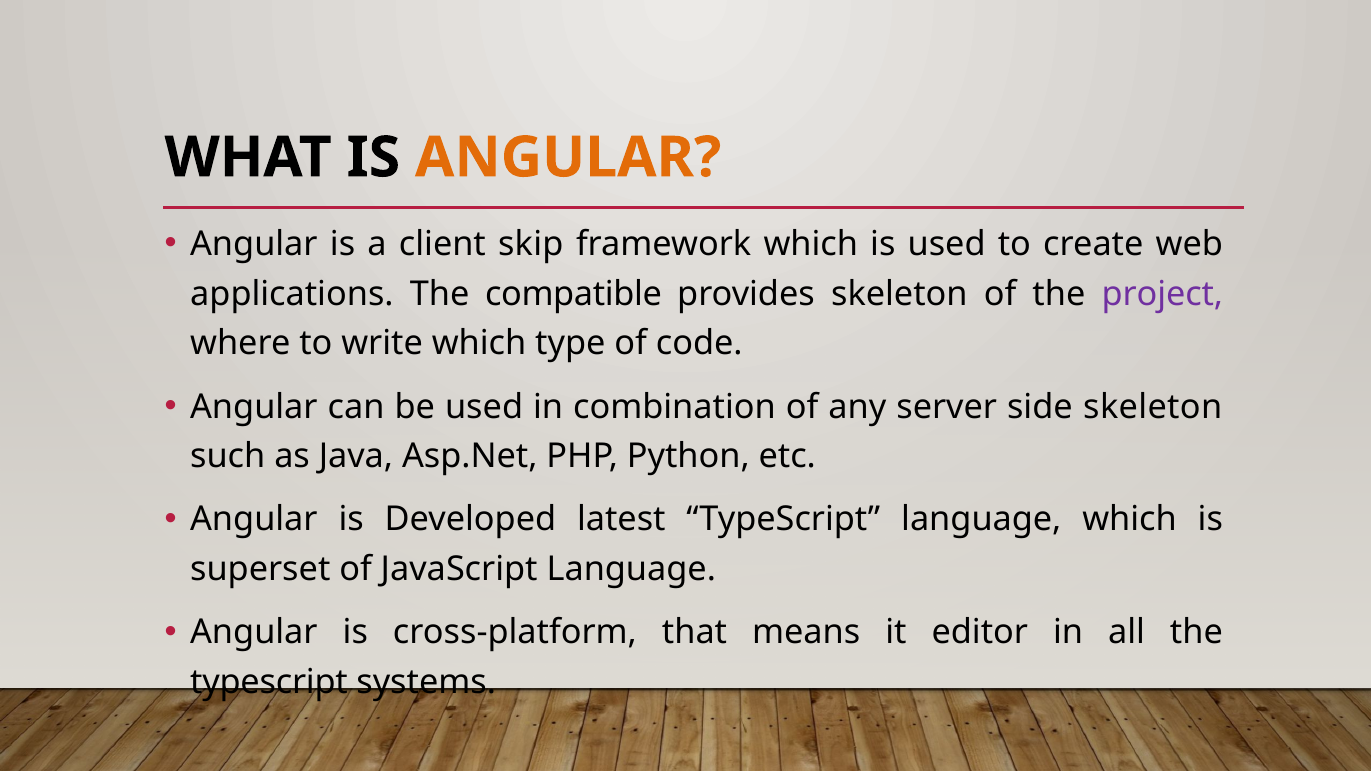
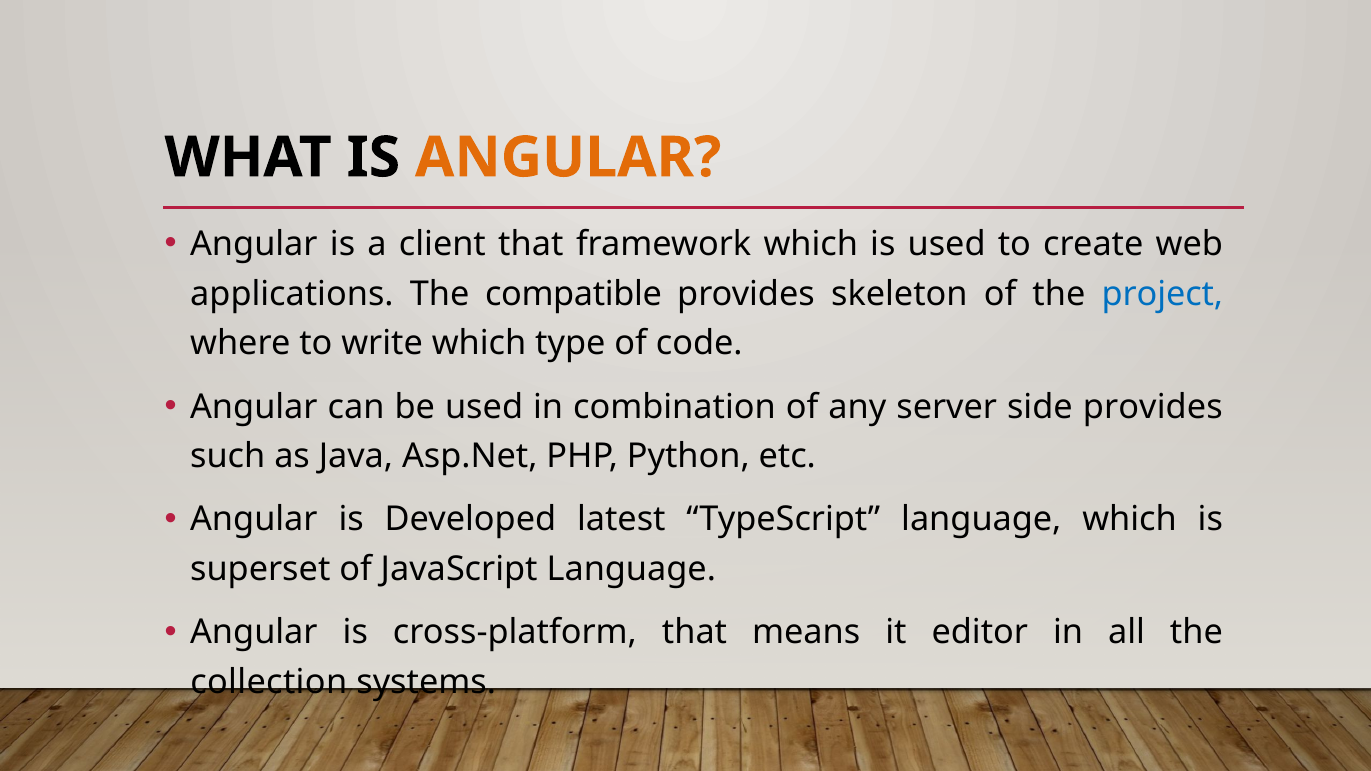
client skip: skip -> that
project colour: purple -> blue
side skeleton: skeleton -> provides
typescript at (269, 682): typescript -> collection
